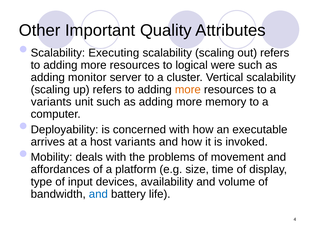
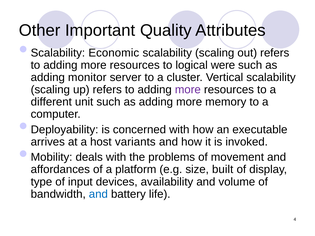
Executing: Executing -> Economic
more at (188, 90) colour: orange -> purple
variants at (51, 102): variants -> different
time: time -> built
